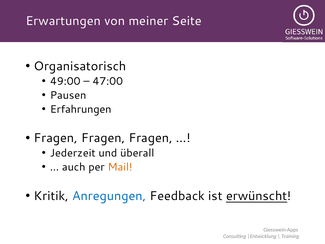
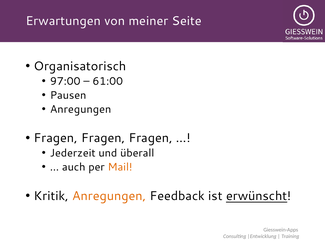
49:00: 49:00 -> 97:00
47:00: 47:00 -> 61:00
Erfahrungen at (81, 109): Erfahrungen -> Anregungen
Anregungen at (109, 196) colour: blue -> orange
